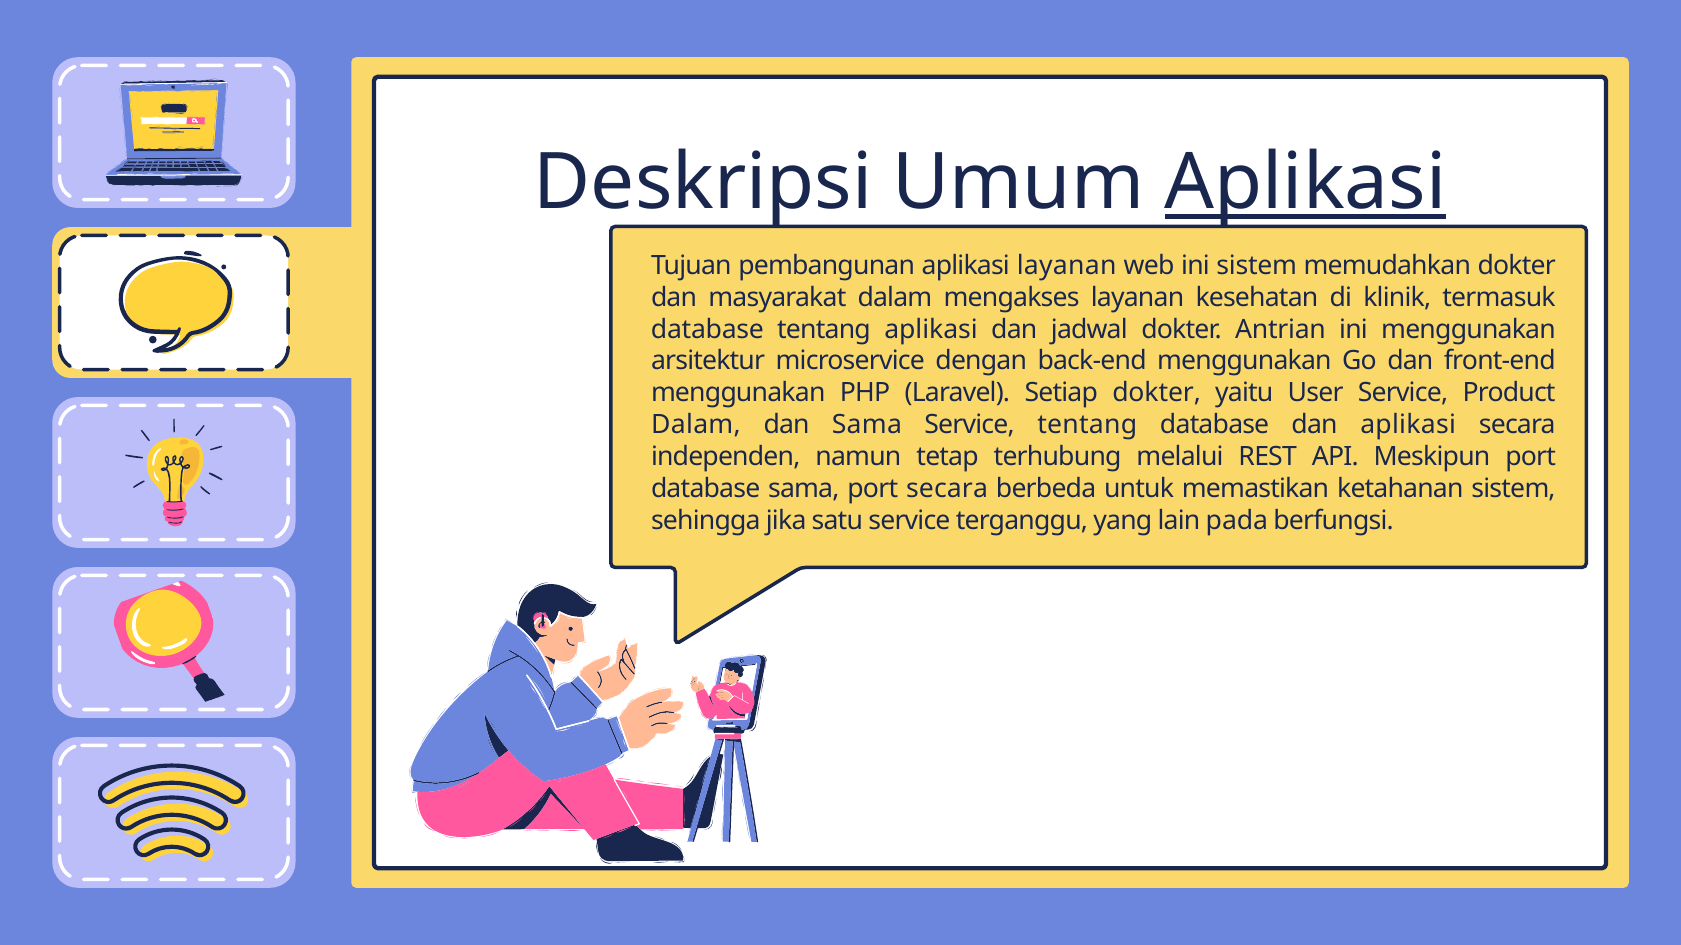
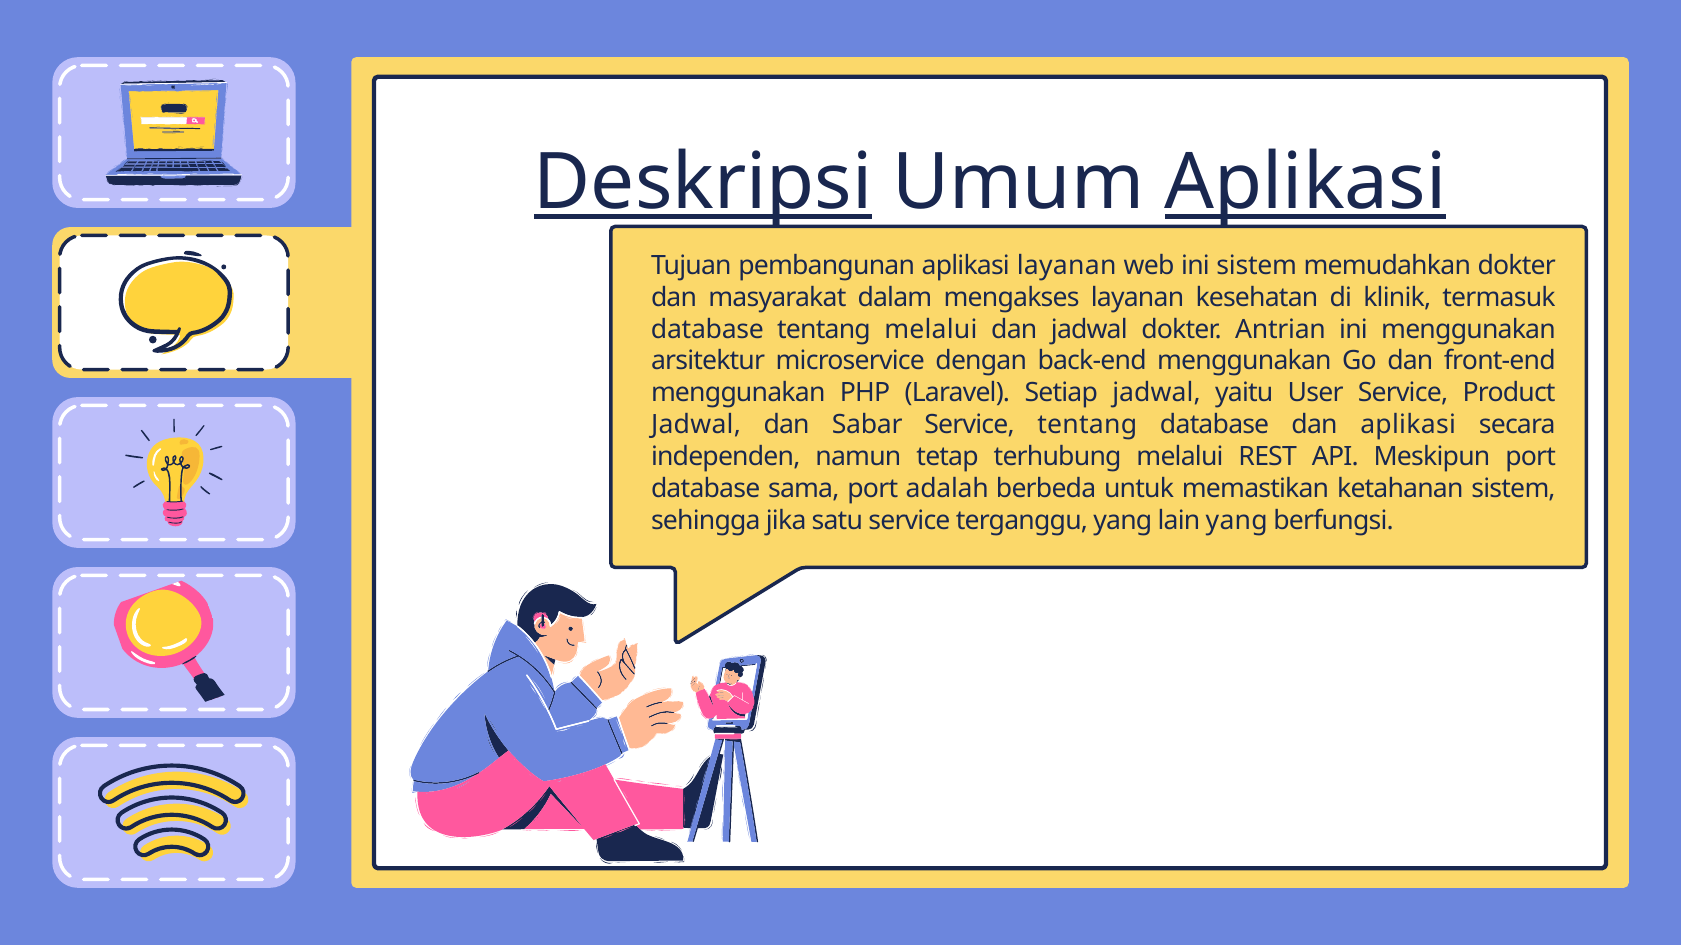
Deskripsi underline: none -> present
tentang aplikasi: aplikasi -> melalui
Setiap dokter: dokter -> jadwal
Dalam at (696, 425): Dalam -> Jadwal
dan Sama: Sama -> Sabar
port secara: secara -> adalah
lain pada: pada -> yang
